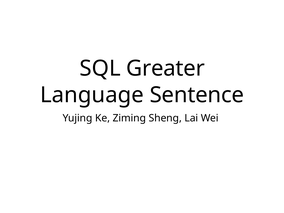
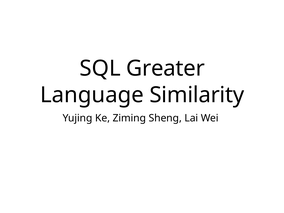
Sentence: Sentence -> Similarity
